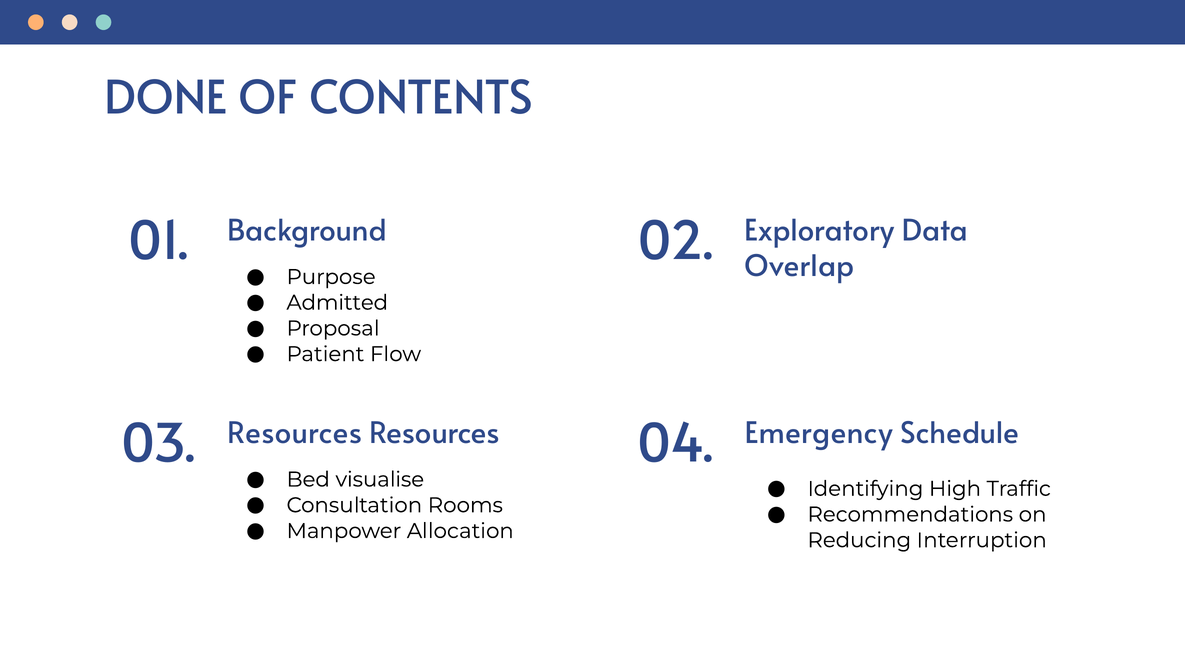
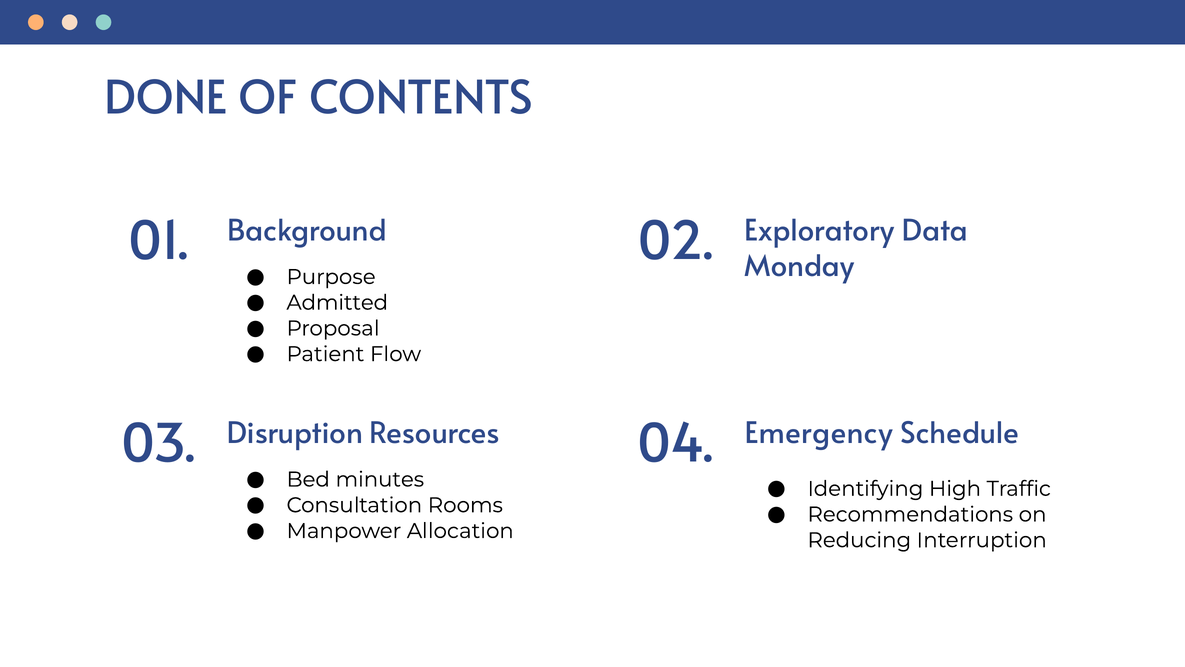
Overlap: Overlap -> Monday
Resources at (295, 433): Resources -> Disruption
visualise: visualise -> minutes
